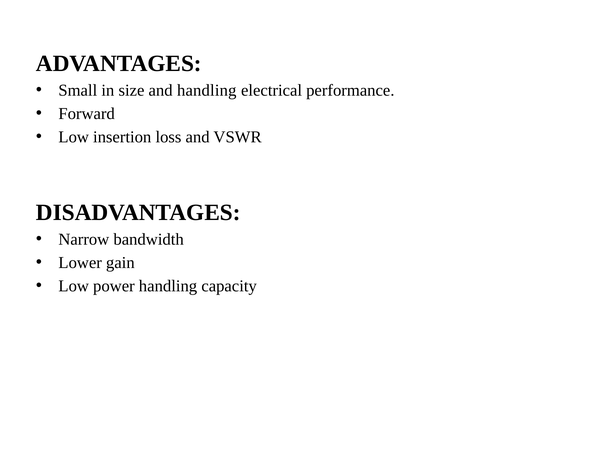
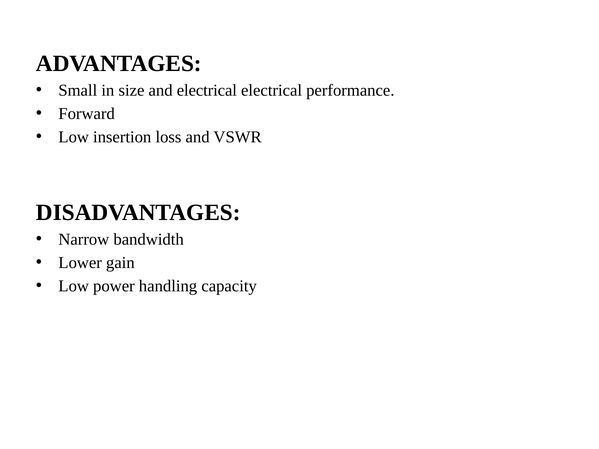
and handling: handling -> electrical
